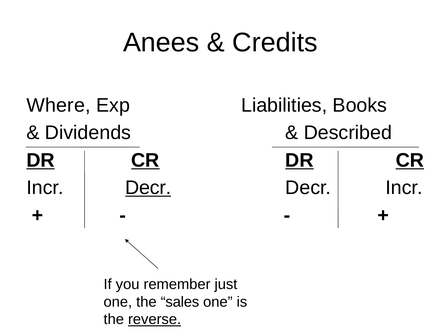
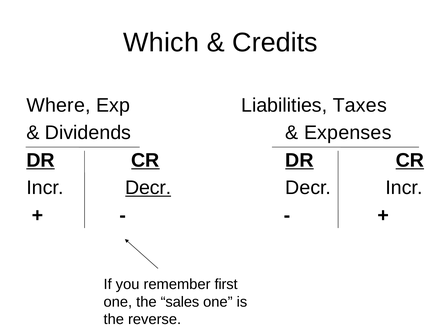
Anees: Anees -> Which
Books: Books -> Taxes
Described: Described -> Expenses
just: just -> first
reverse underline: present -> none
